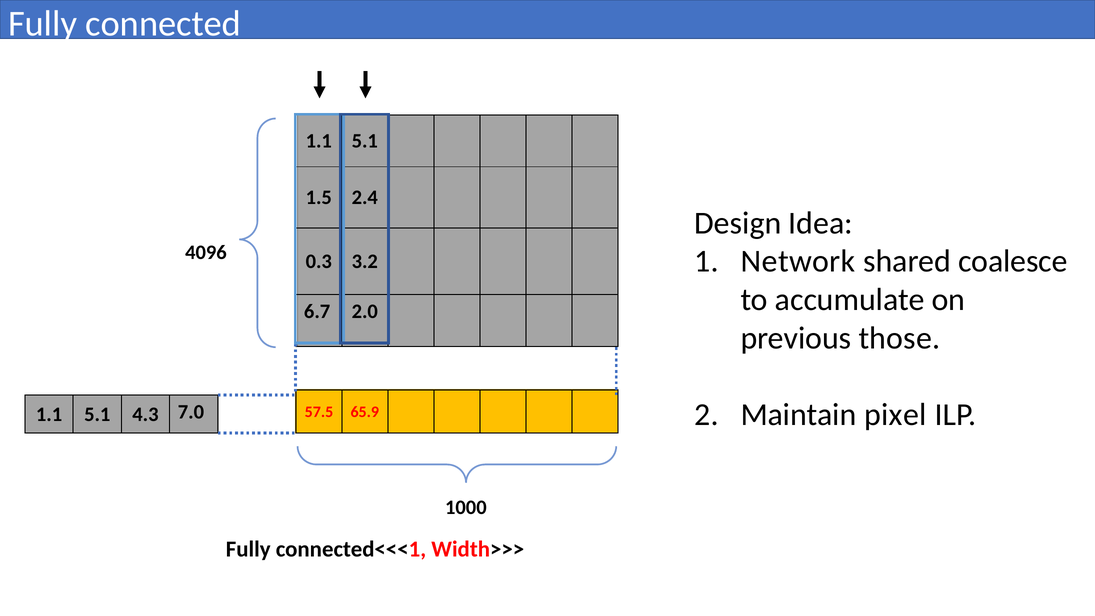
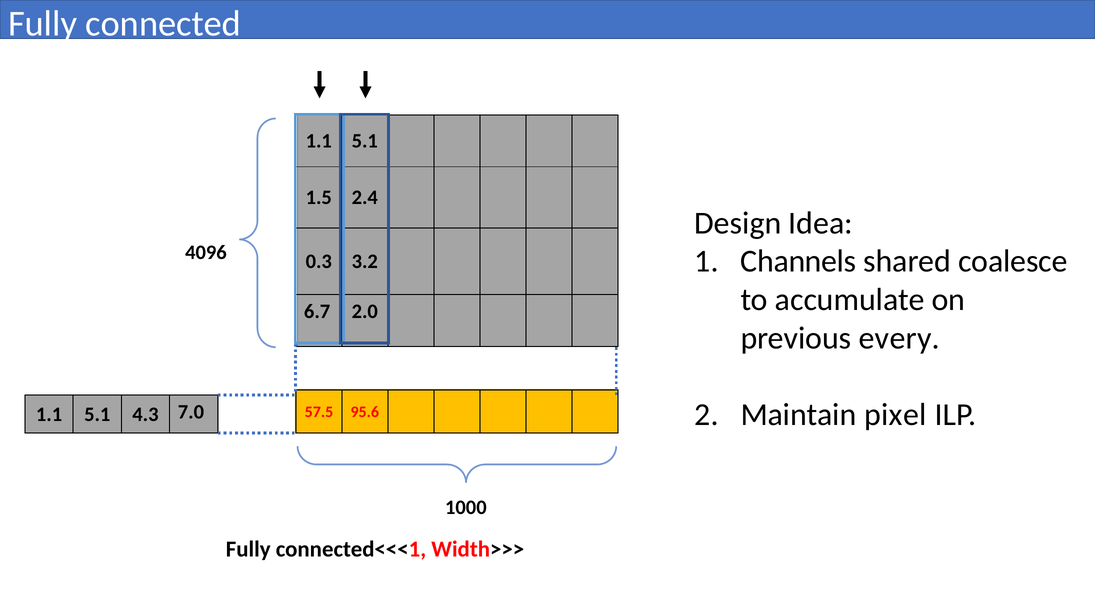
Network: Network -> Channels
those: those -> every
65.9: 65.9 -> 95.6
